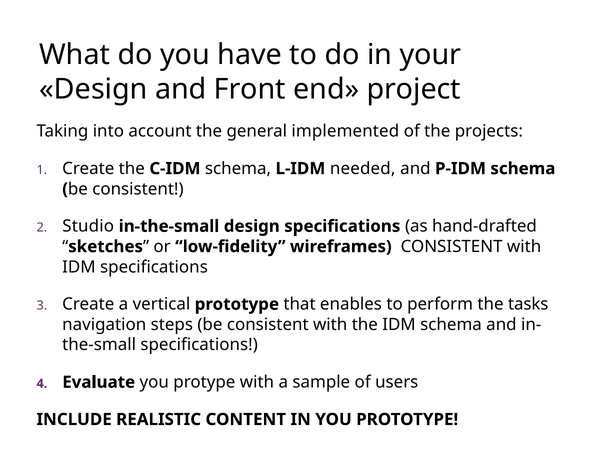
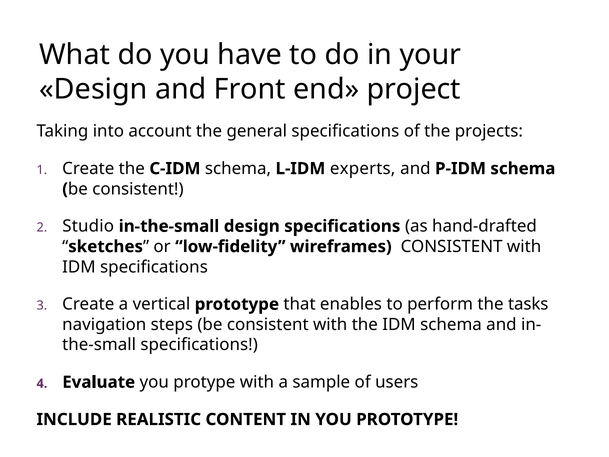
general implemented: implemented -> specifications
needed: needed -> experts
